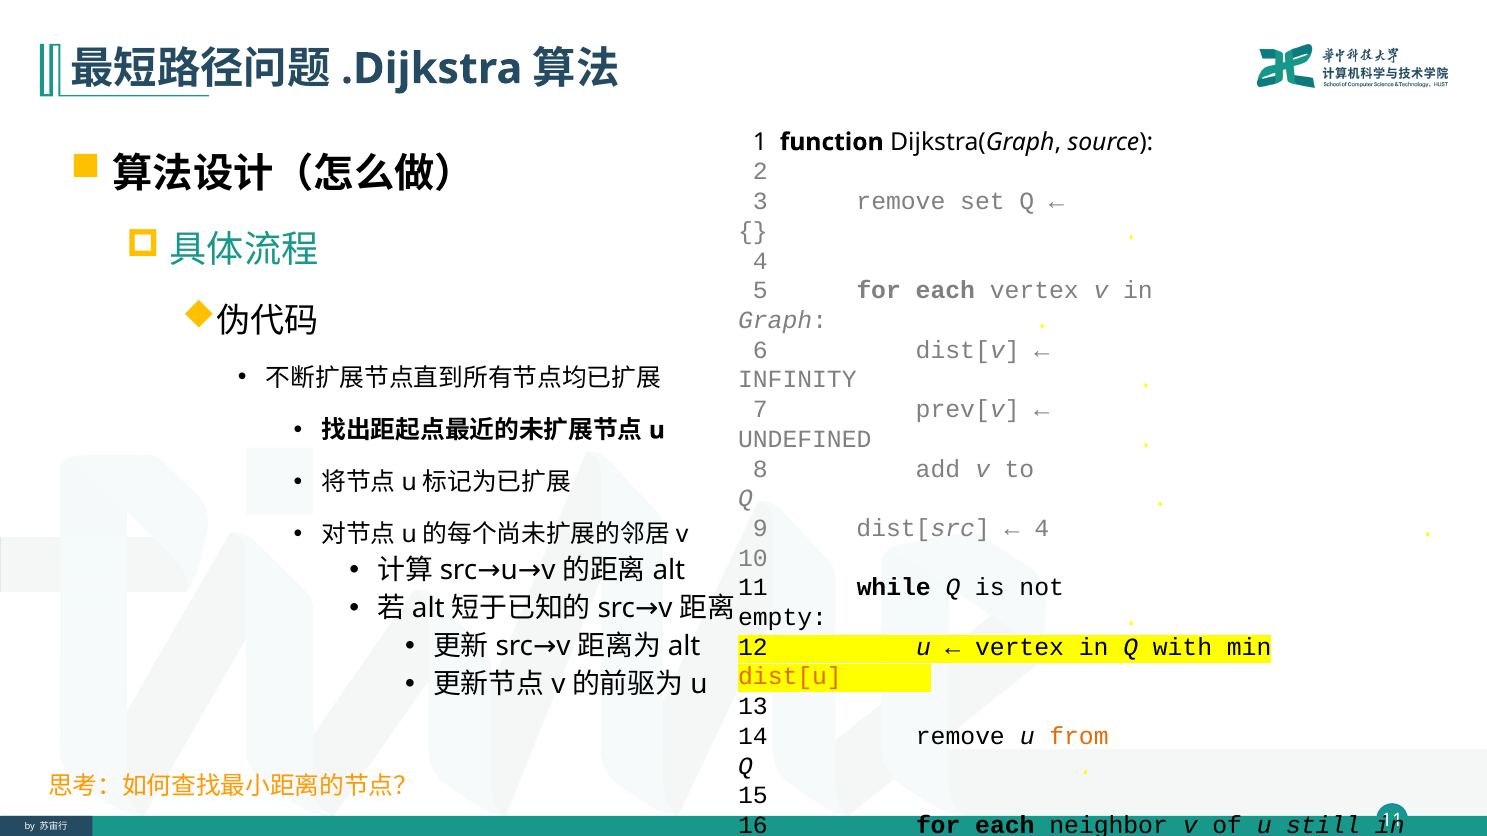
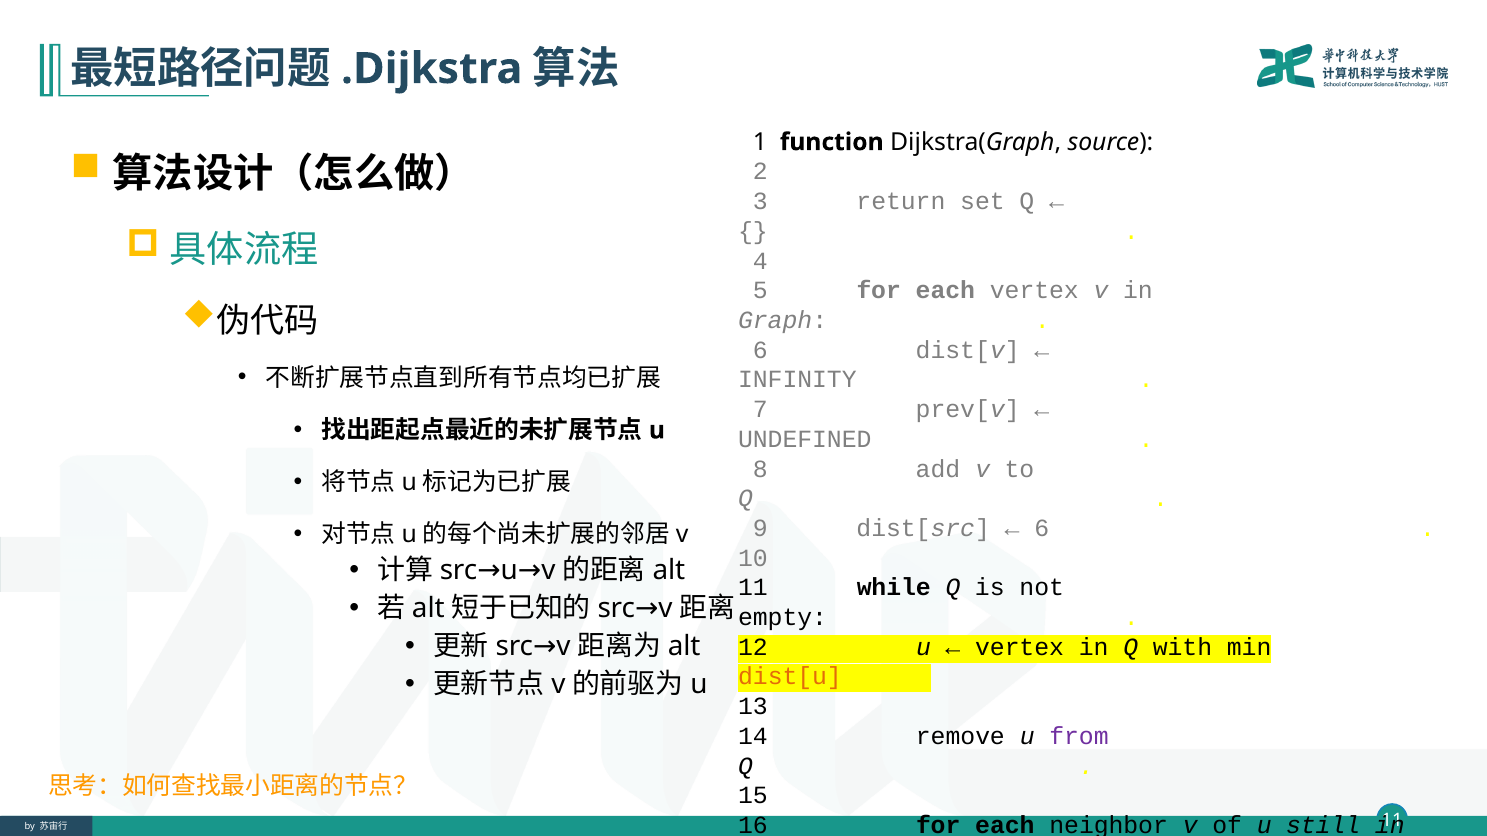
3 remove: remove -> return
4 at (1042, 529): 4 -> 6
from colour: orange -> purple
